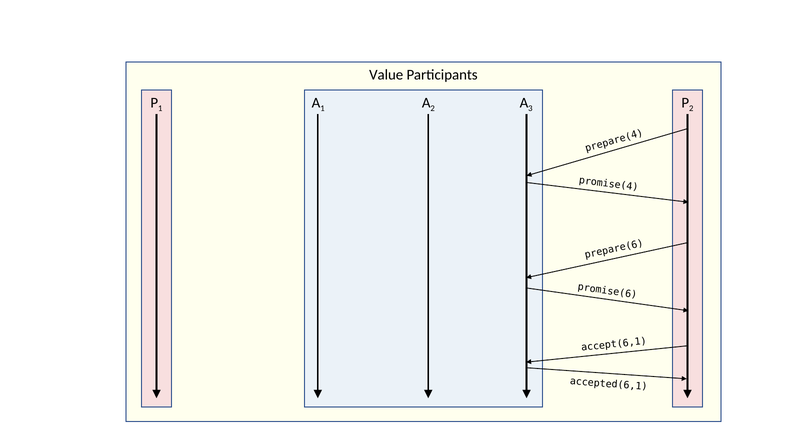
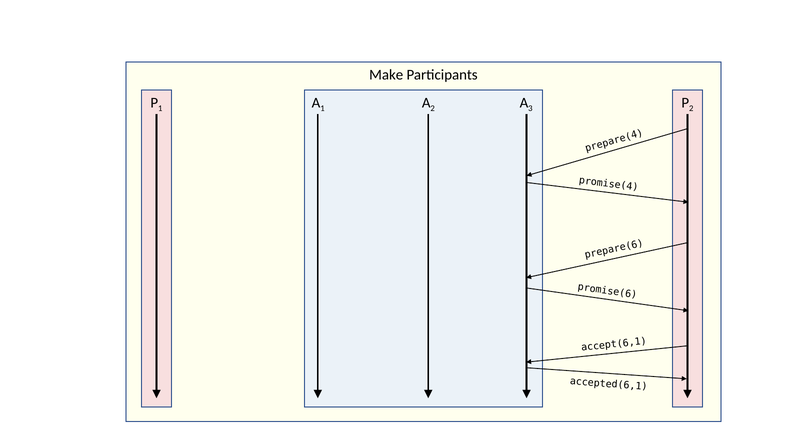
Value: Value -> Make
